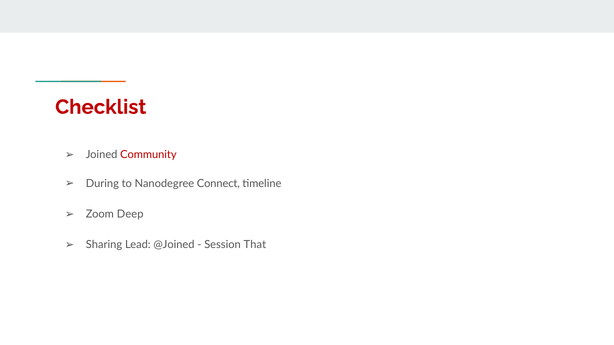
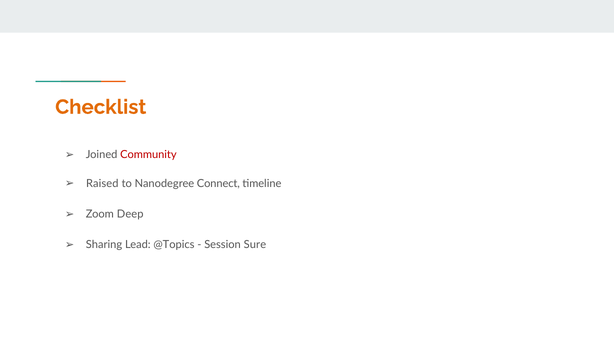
Checklist colour: red -> orange
During: During -> Raised
@Joined: @Joined -> @Topics
That: That -> Sure
